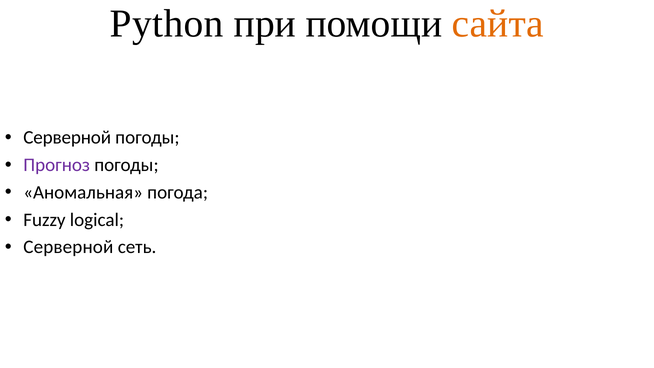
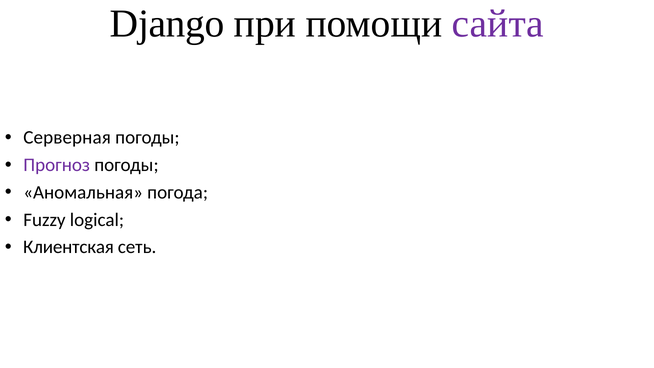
Python: Python -> Django
сайта colour: orange -> purple
Серверной at (67, 138): Серверной -> Серверная
Серверной at (68, 247): Серверной -> Клиентская
